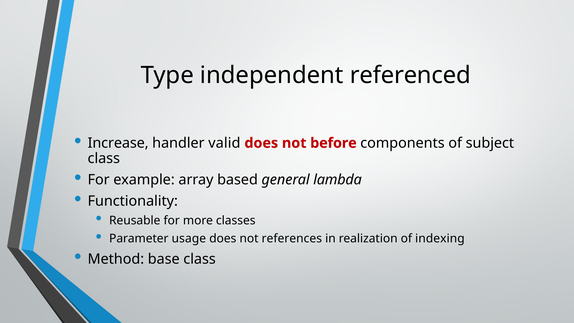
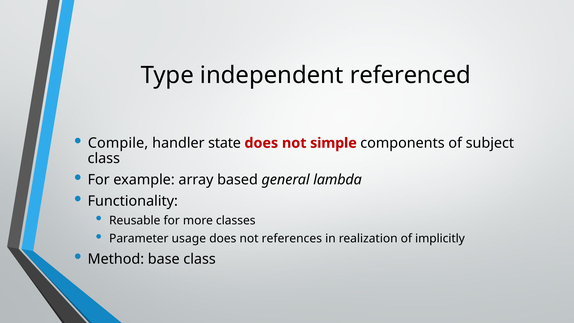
Increase: Increase -> Compile
valid: valid -> state
before: before -> simple
indexing: indexing -> implicitly
